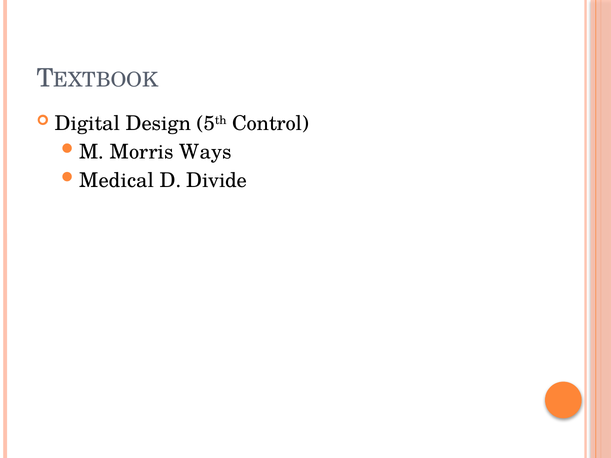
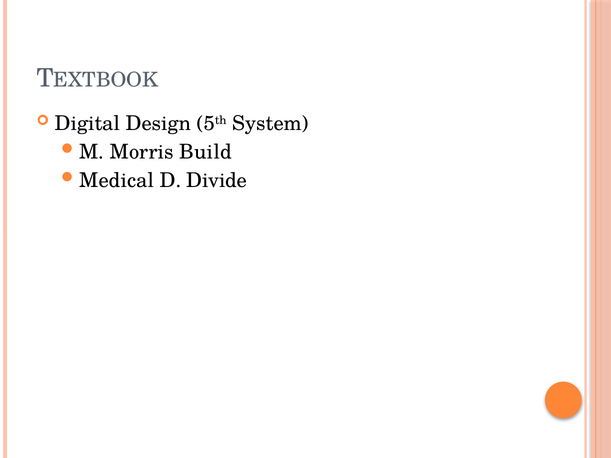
Control: Control -> System
Ways: Ways -> Build
